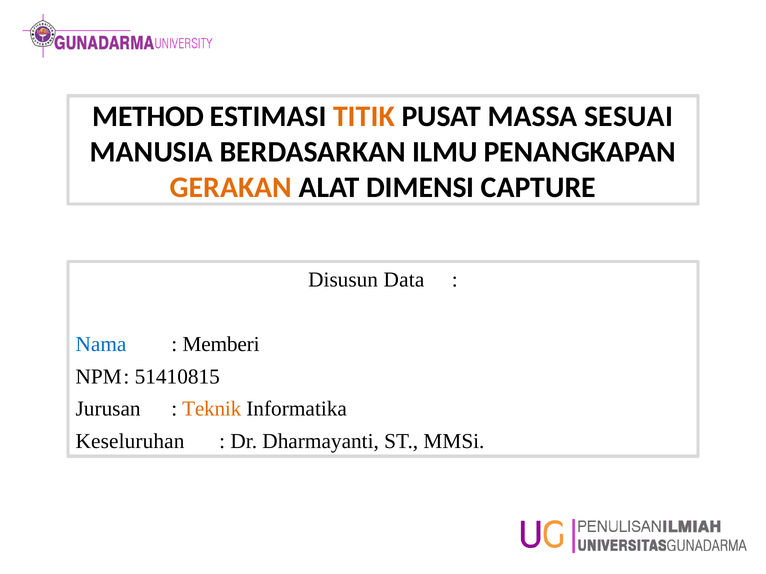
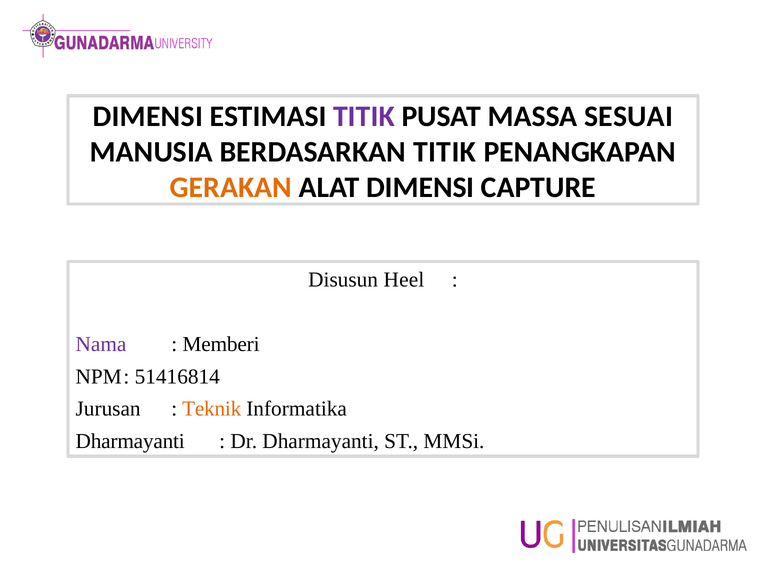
METHOD at (148, 116): METHOD -> DIMENSI
TITIK at (364, 116) colour: orange -> purple
BERDASARKAN ILMU: ILMU -> TITIK
Data: Data -> Heel
Nama colour: blue -> purple
51410815: 51410815 -> 51416814
Keseluruhan at (130, 442): Keseluruhan -> Dharmayanti
